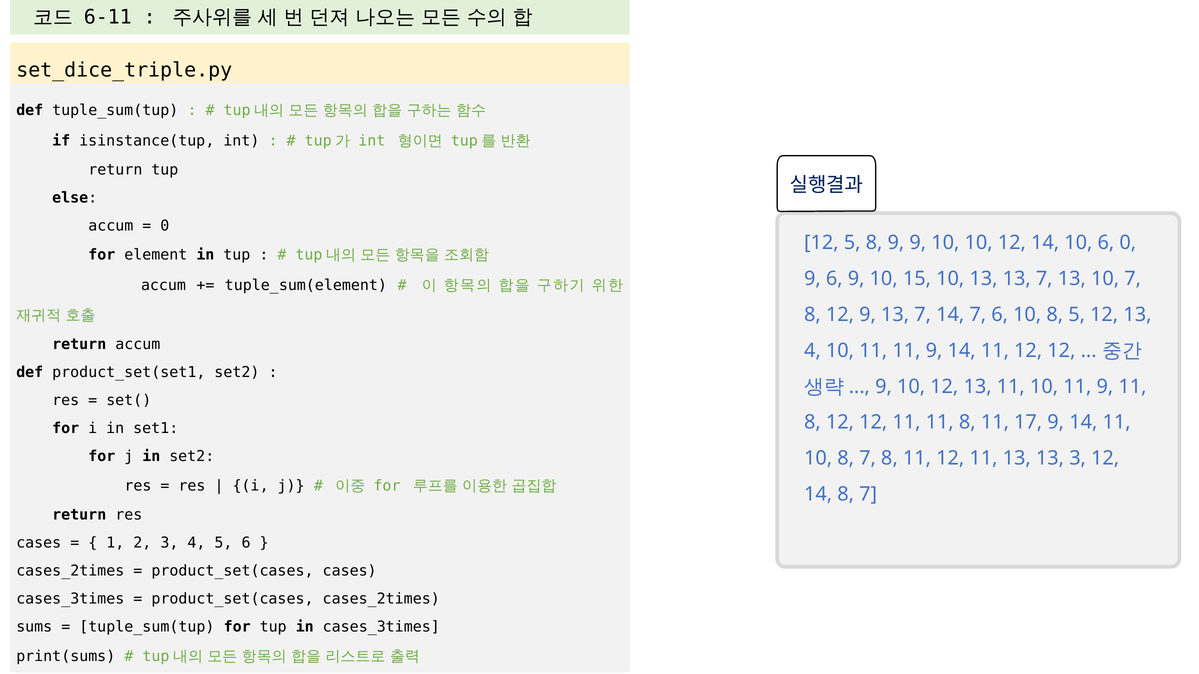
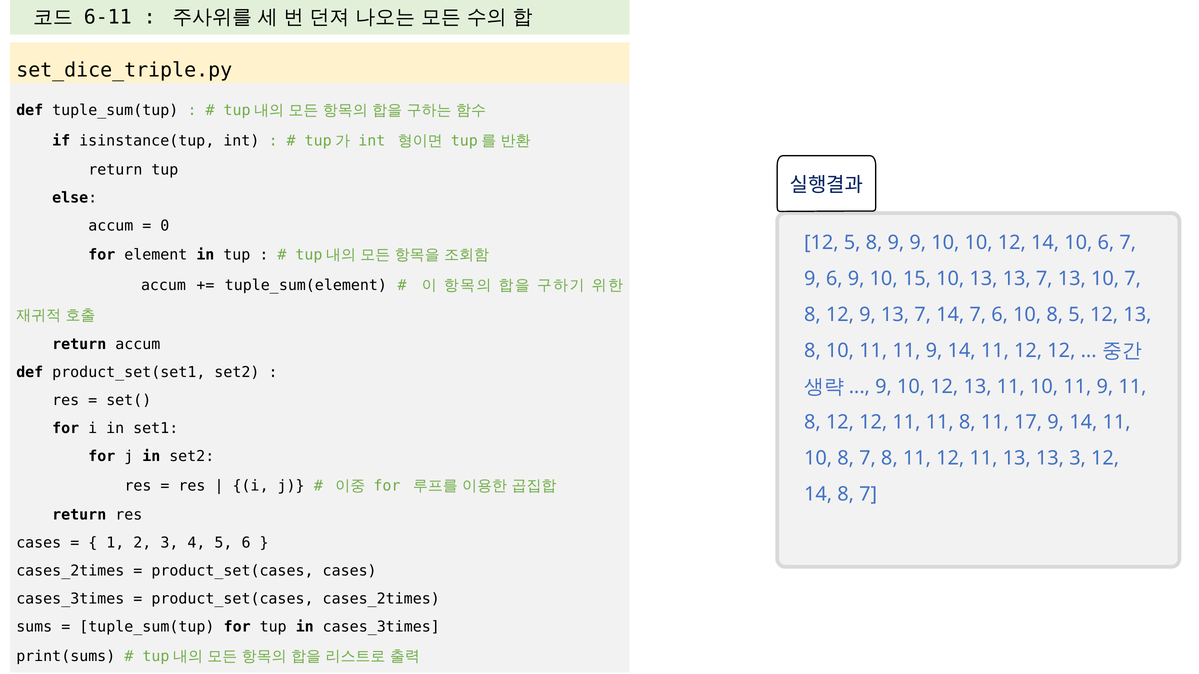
6 0: 0 -> 7
4 at (812, 351): 4 -> 8
